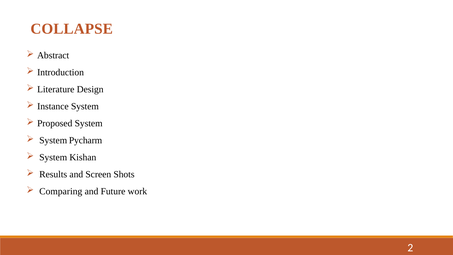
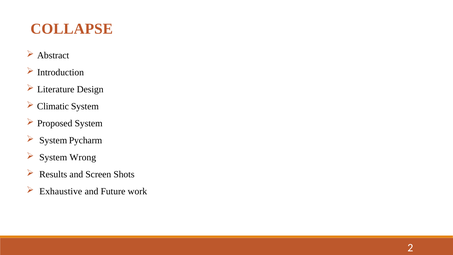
Instance: Instance -> Climatic
Kishan: Kishan -> Wrong
Comparing: Comparing -> Exhaustive
